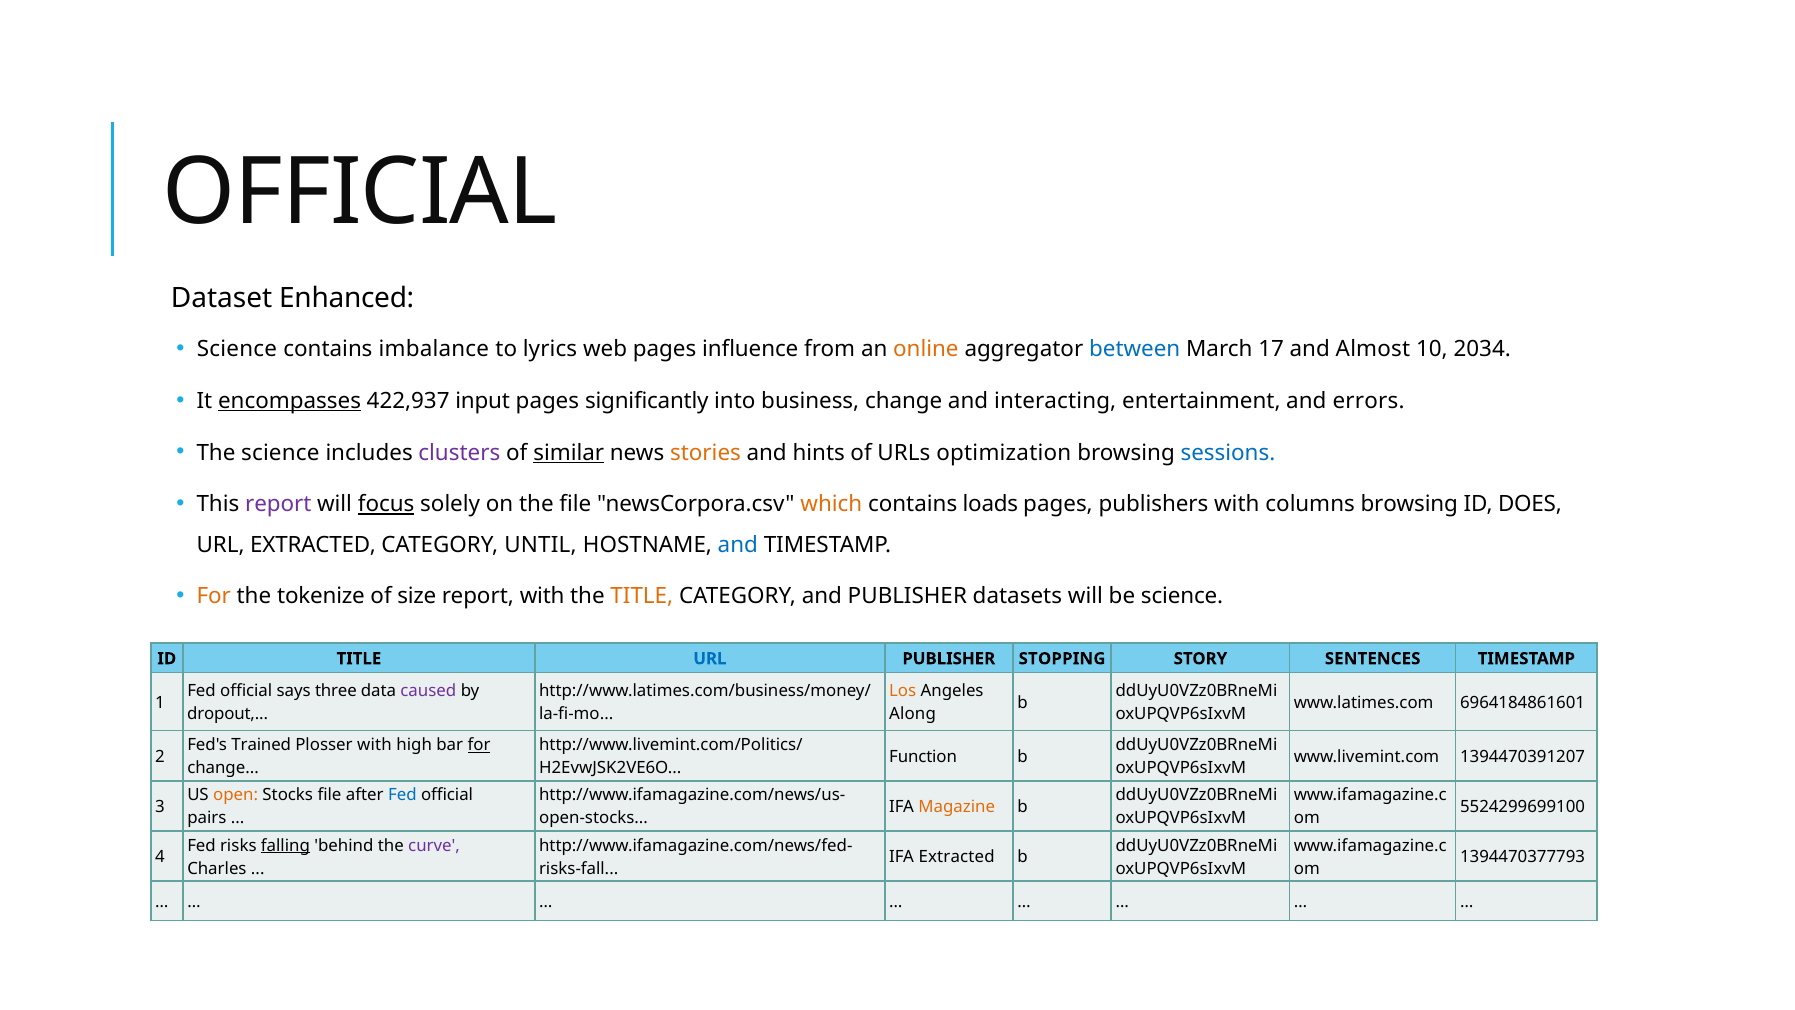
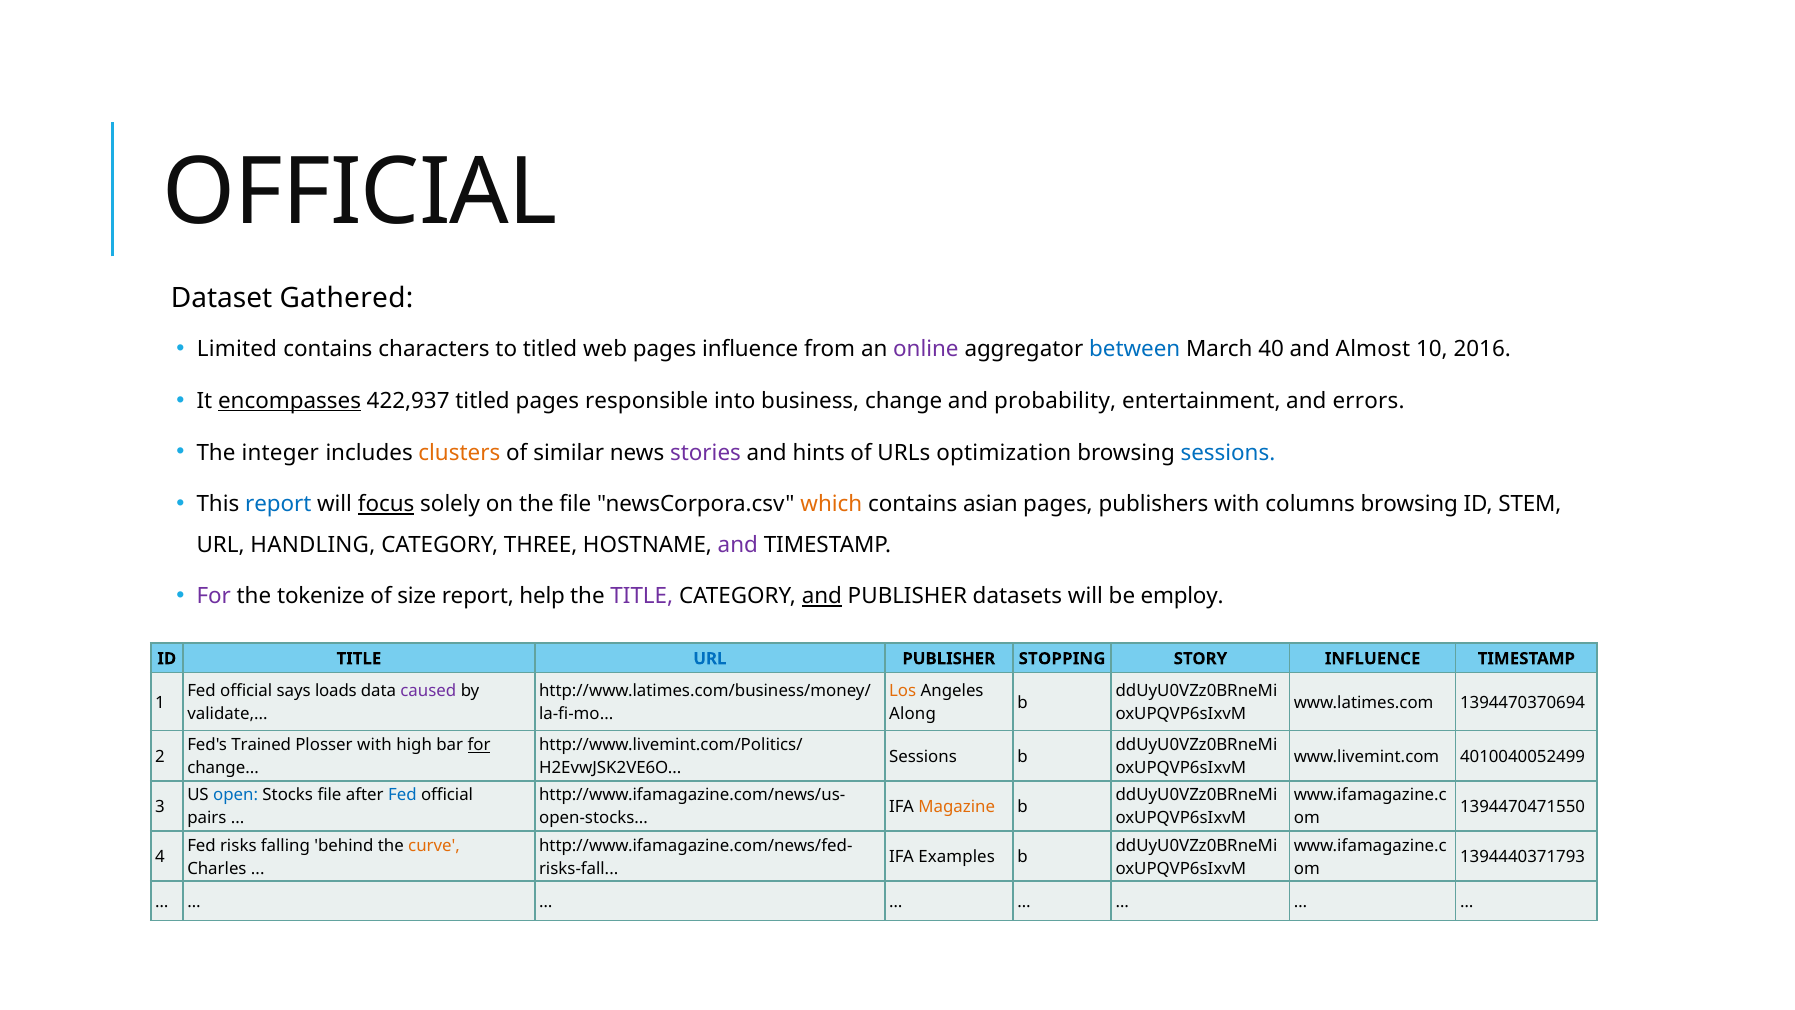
Enhanced: Enhanced -> Gathered
Science at (237, 349): Science -> Limited
imbalance: imbalance -> characters
to lyrics: lyrics -> titled
online colour: orange -> purple
17: 17 -> 40
2034: 2034 -> 2016
422,937 input: input -> titled
significantly: significantly -> responsible
interacting: interacting -> probability
The science: science -> integer
clusters colour: purple -> orange
similar underline: present -> none
stories colour: orange -> purple
report at (278, 504) colour: purple -> blue
loads: loads -> asian
DOES: DOES -> STEM
URL EXTRACTED: EXTRACTED -> HANDLING
UNTIL: UNTIL -> THREE
and at (738, 545) colour: blue -> purple
For at (214, 596) colour: orange -> purple
report with: with -> help
TITLE at (642, 596) colour: orange -> purple
and at (822, 596) underline: none -> present
be science: science -> employ
STORY SENTENCES: SENTENCES -> INFLUENCE
three: three -> loads
6964184861601: 6964184861601 -> 1394470370694
dropout: dropout -> validate
Function at (923, 756): Function -> Sessions
1394470391207: 1394470391207 -> 4010040052499
open colour: orange -> blue
5524299699100: 5524299699100 -> 1394470471550
falling underline: present -> none
curve colour: purple -> orange
IFA Extracted: Extracted -> Examples
1394470377793: 1394470377793 -> 1394440371793
